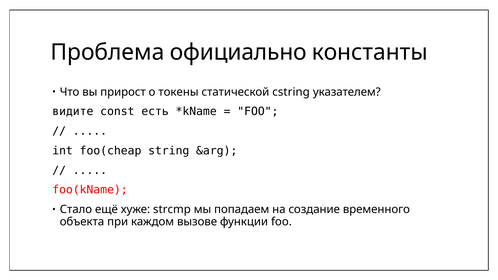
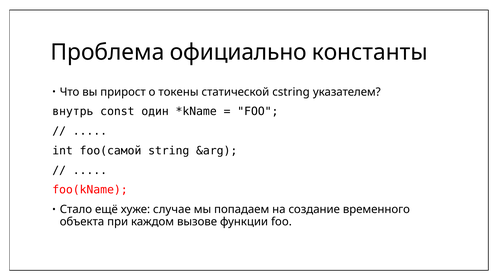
видите: видите -> внутрь
есть: есть -> один
foo(cheap: foo(cheap -> foo(самой
strcmp: strcmp -> случае
